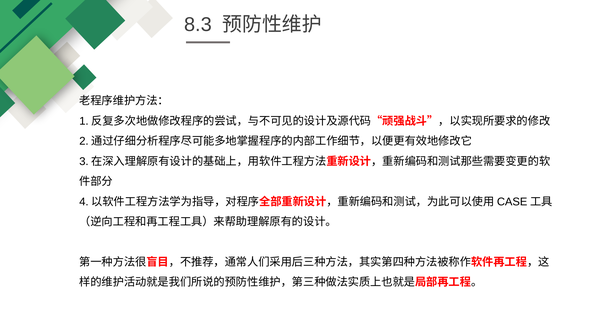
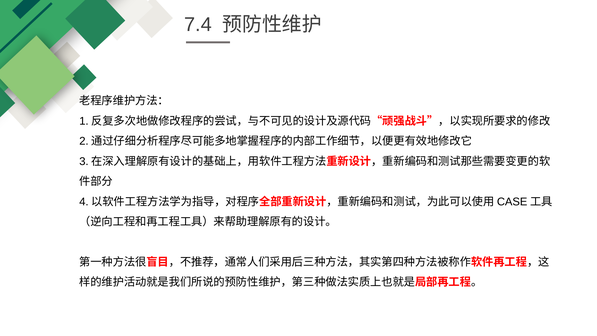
8.3: 8.3 -> 7.4
